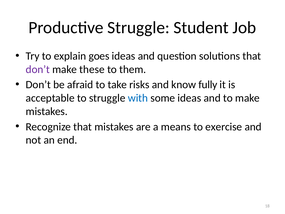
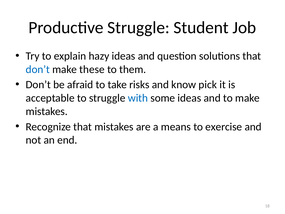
goes: goes -> hazy
don’t at (38, 69) colour: purple -> blue
fully: fully -> pick
